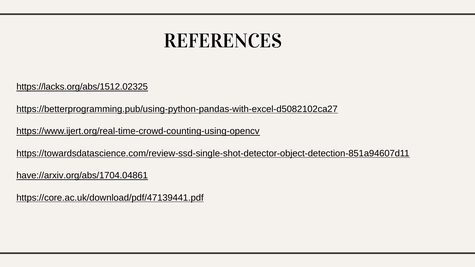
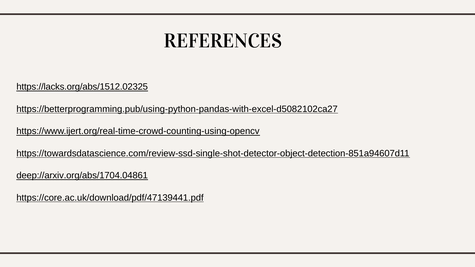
have://arxiv.org/abs/1704.04861: have://arxiv.org/abs/1704.04861 -> deep://arxiv.org/abs/1704.04861
